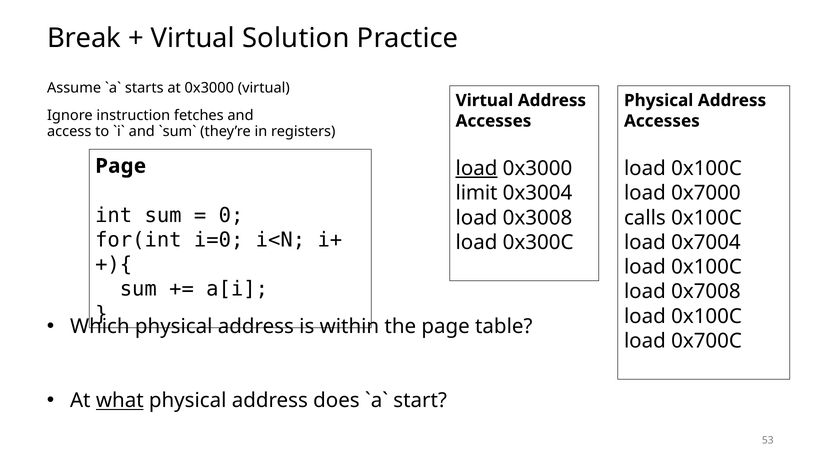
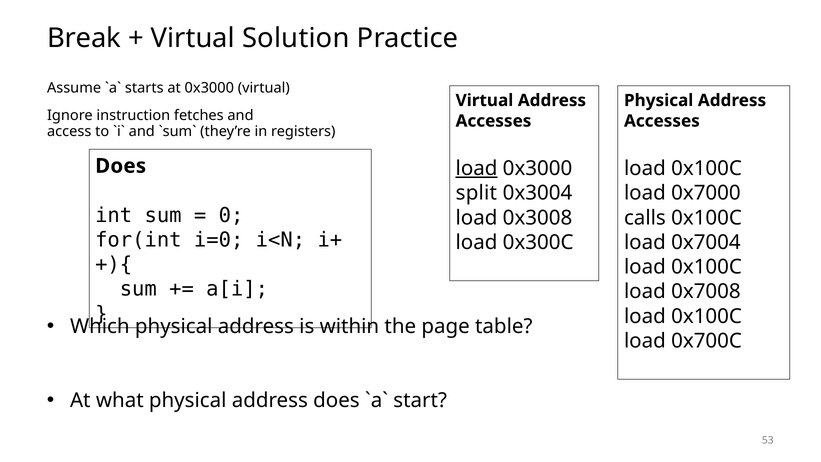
Page at (121, 166): Page -> Does
limit: limit -> split
what underline: present -> none
